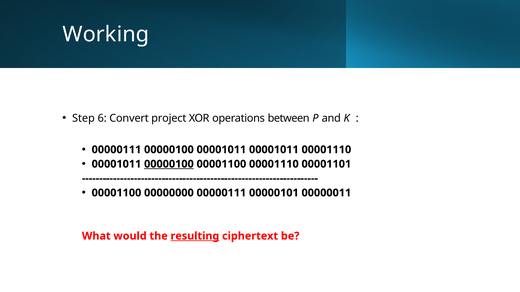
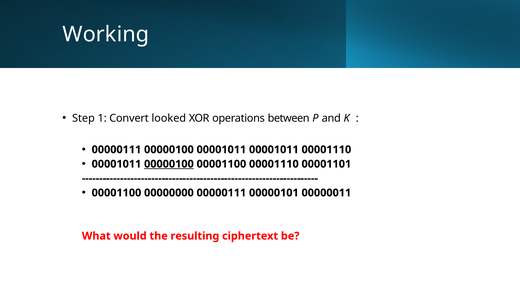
6: 6 -> 1
project: project -> looked
resulting underline: present -> none
